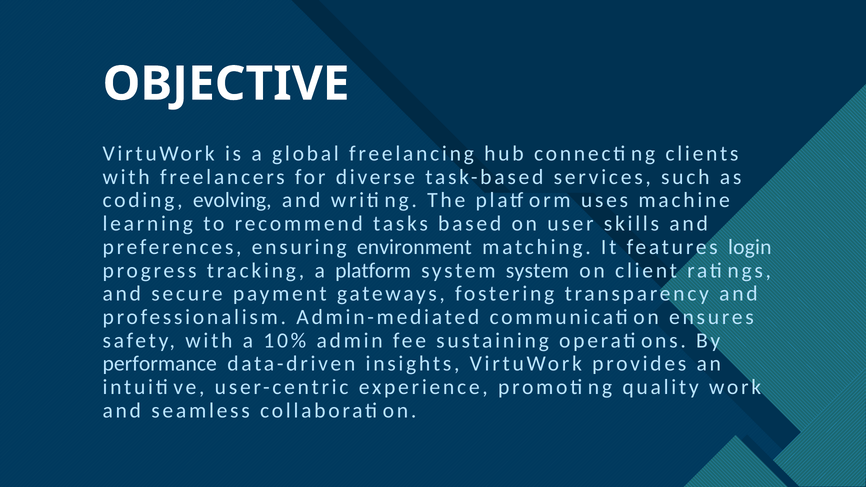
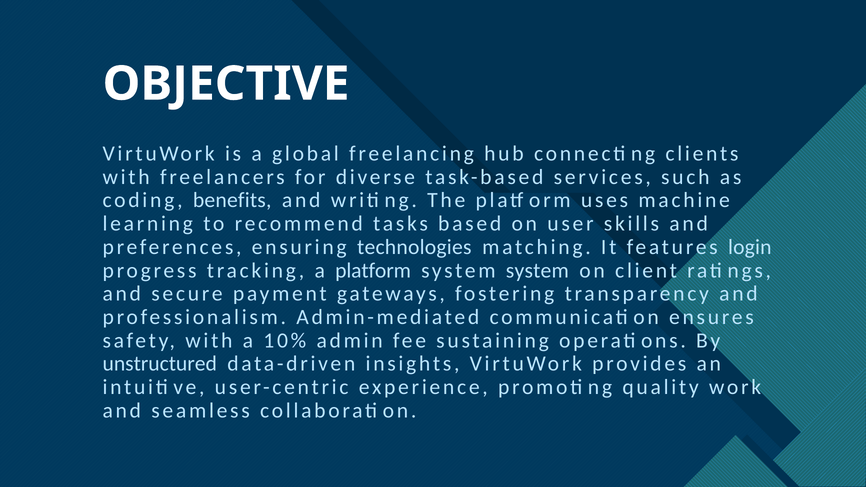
evolving: evolving -> benefits
environment: environment -> technologies
performance: performance -> unstructured
